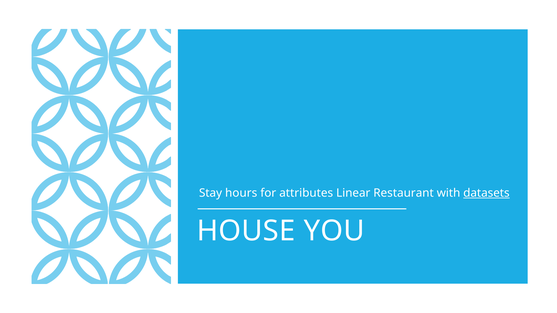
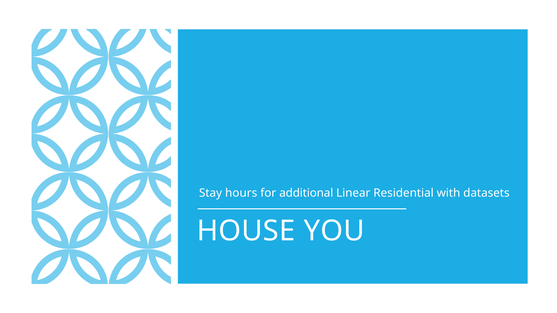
attributes: attributes -> additional
Restaurant: Restaurant -> Residential
datasets underline: present -> none
